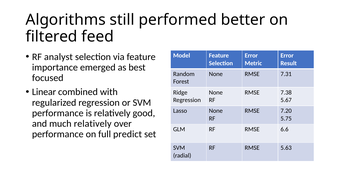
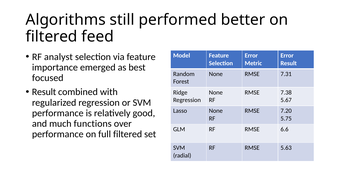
Linear at (44, 92): Linear -> Result
much relatively: relatively -> functions
full predict: predict -> filtered
